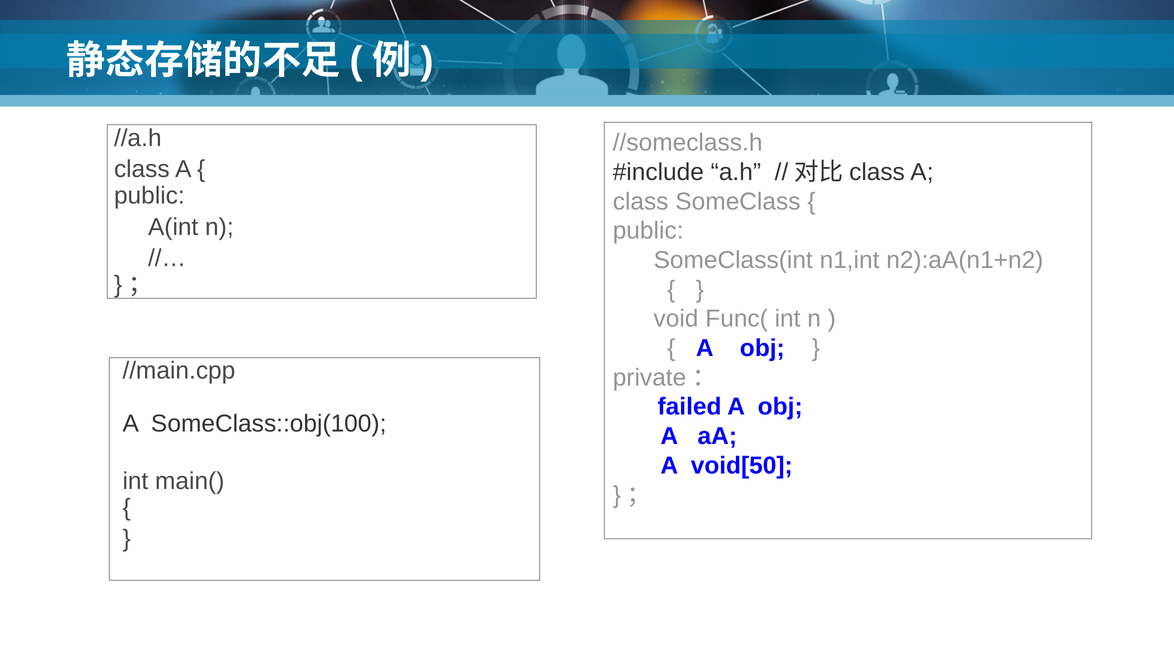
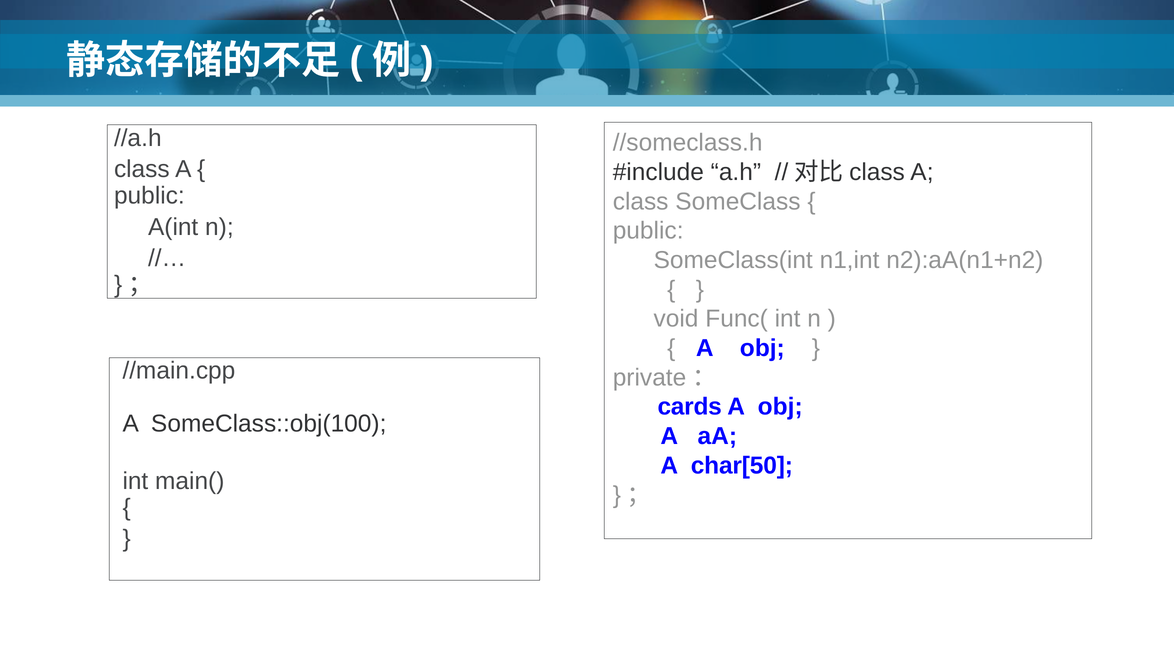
failed: failed -> cards
void[50: void[50 -> char[50
